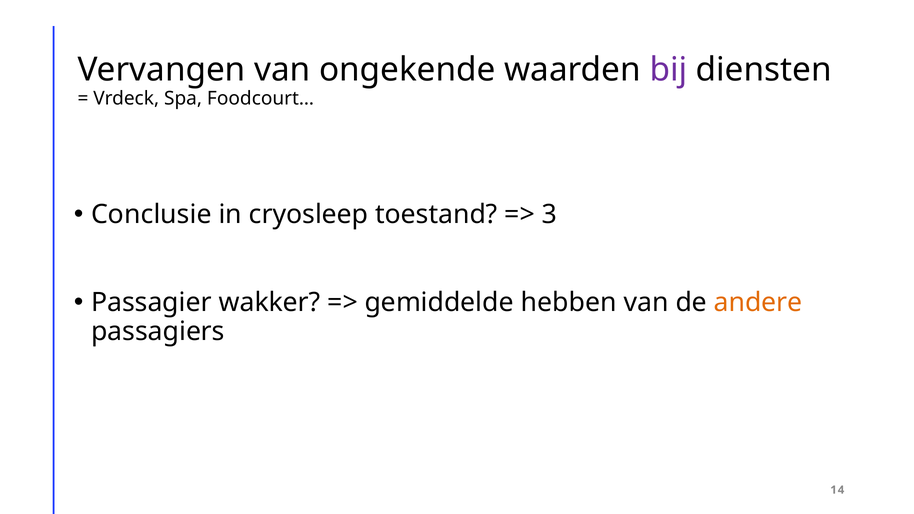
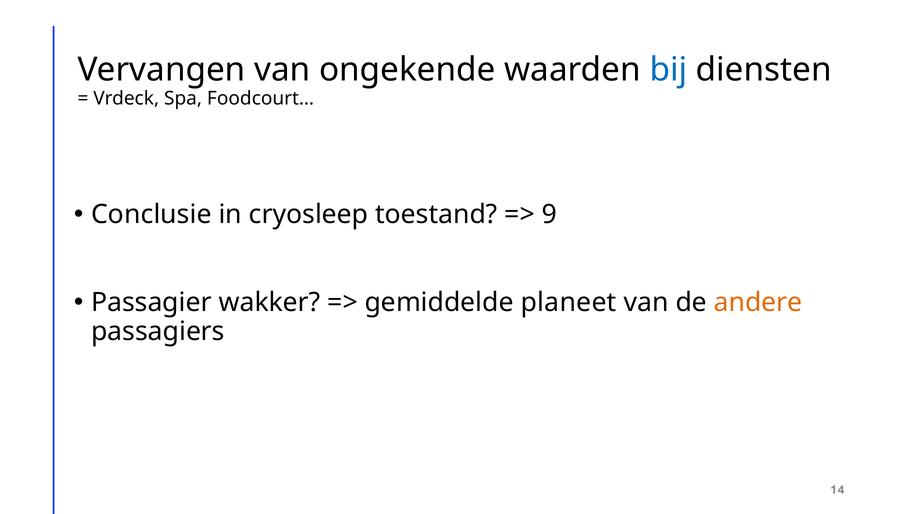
bij colour: purple -> blue
3: 3 -> 9
hebben: hebben -> planeet
